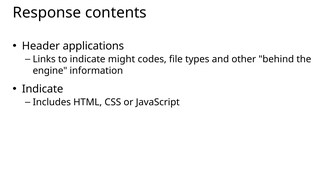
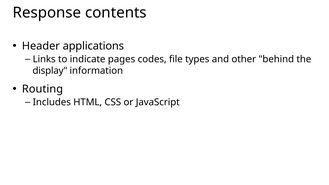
might: might -> pages
engine: engine -> display
Indicate at (43, 89): Indicate -> Routing
